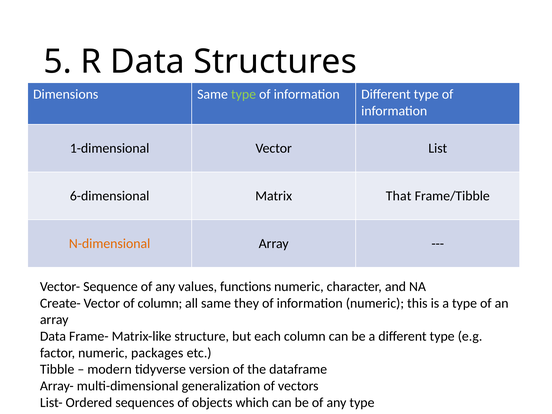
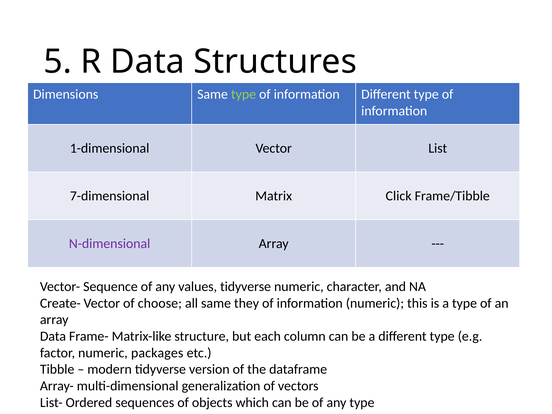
6-dimensional: 6-dimensional -> 7-dimensional
That: That -> Click
N-dimensional colour: orange -> purple
values functions: functions -> tidyverse
of column: column -> choose
